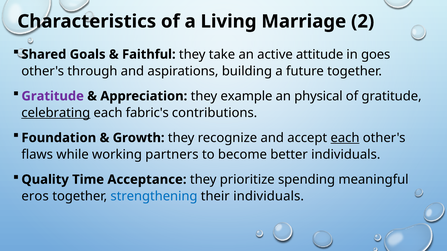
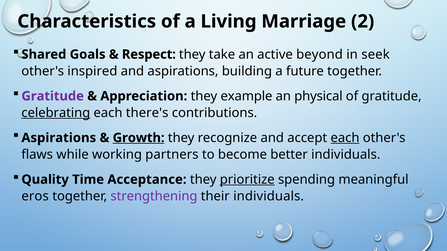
Faithful: Faithful -> Respect
attitude: attitude -> beyond
goes: goes -> seek
through: through -> inspired
fabric's: fabric's -> there's
Foundation at (59, 138): Foundation -> Aspirations
Growth underline: none -> present
prioritize underline: none -> present
strengthening colour: blue -> purple
